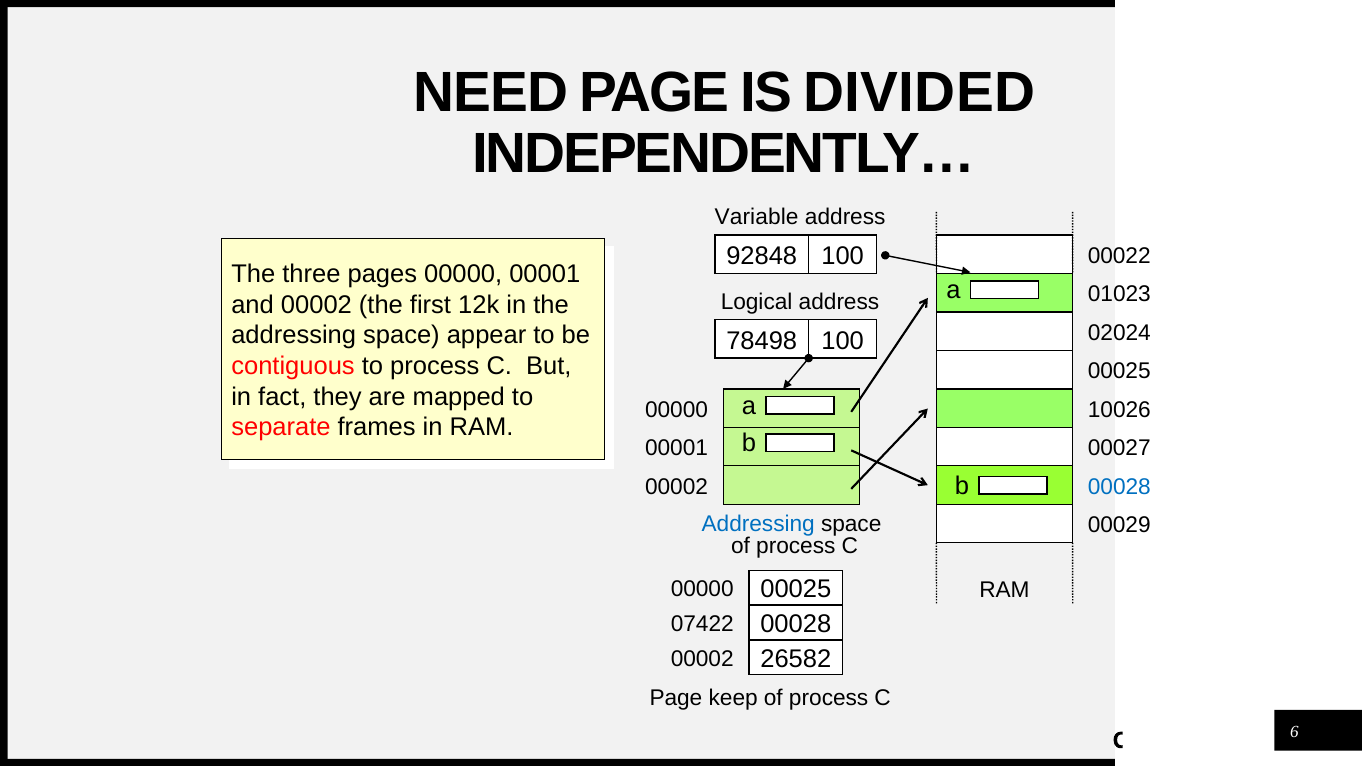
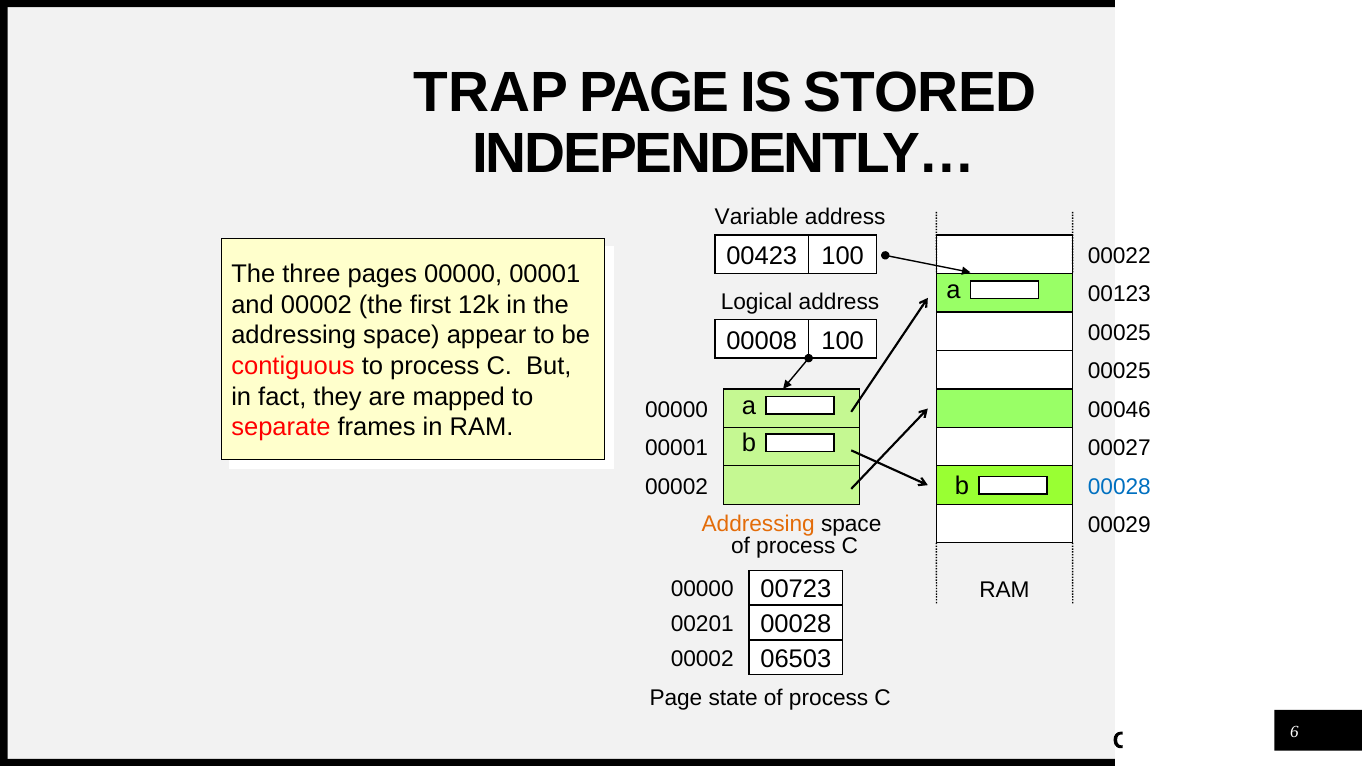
NEED: NEED -> TRAP
DIVIDED: DIVIDED -> STORED
92848: 92848 -> 00423
01023: 01023 -> 00123
02024 at (1119, 333): 02024 -> 00025
78498: 78498 -> 00008
10026: 10026 -> 00046
Addressing at (758, 524) colour: blue -> orange
00025 at (796, 589): 00025 -> 00723
07422: 07422 -> 00201
26582: 26582 -> 06503
keep: keep -> state
